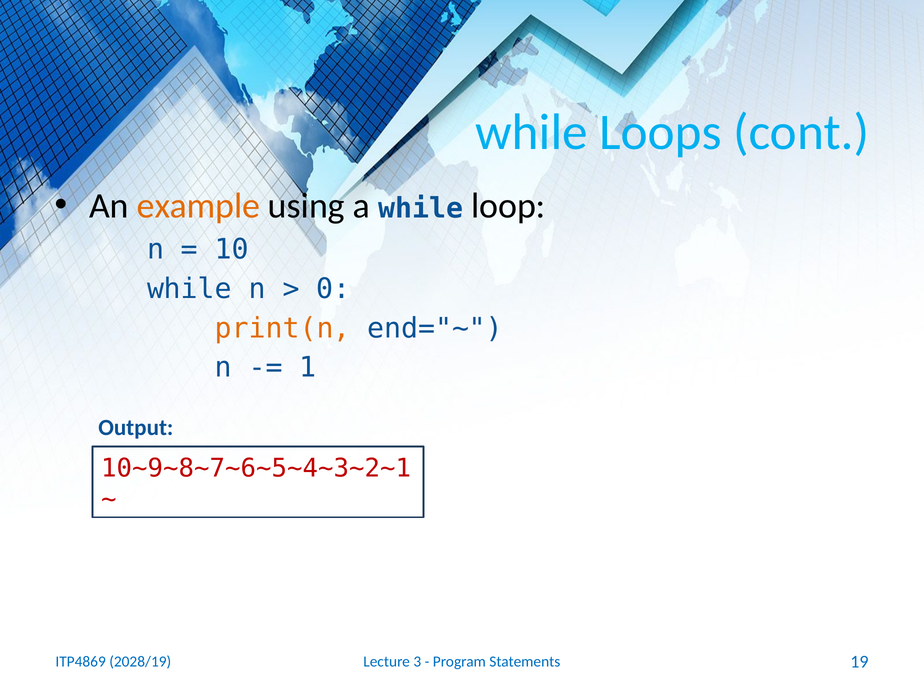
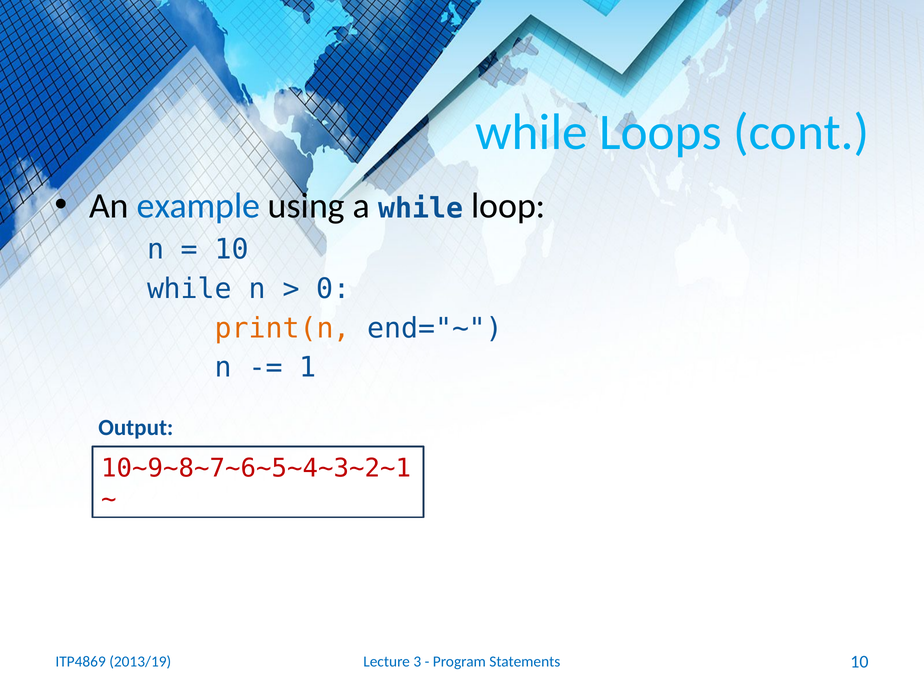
example colour: orange -> blue
Statements 19: 19 -> 10
2028/19: 2028/19 -> 2013/19
